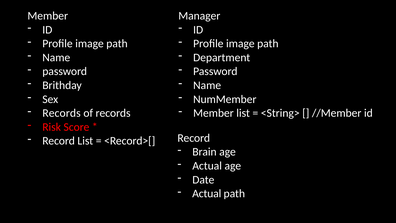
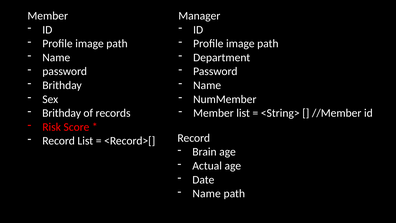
Records at (62, 113): Records -> Brithday
Actual at (207, 193): Actual -> Name
